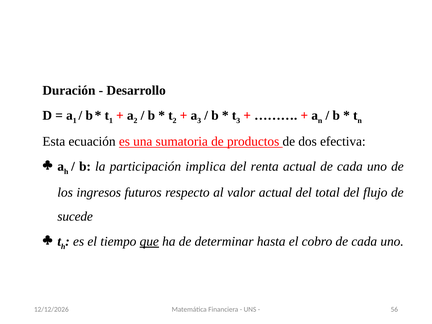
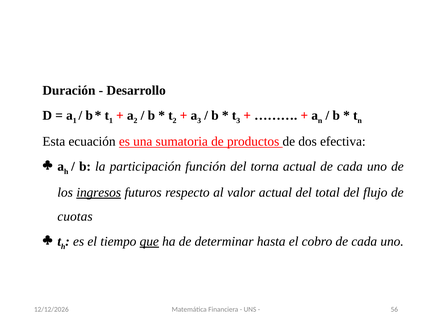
implica: implica -> función
renta: renta -> torna
ingresos underline: none -> present
sucede: sucede -> cuotas
